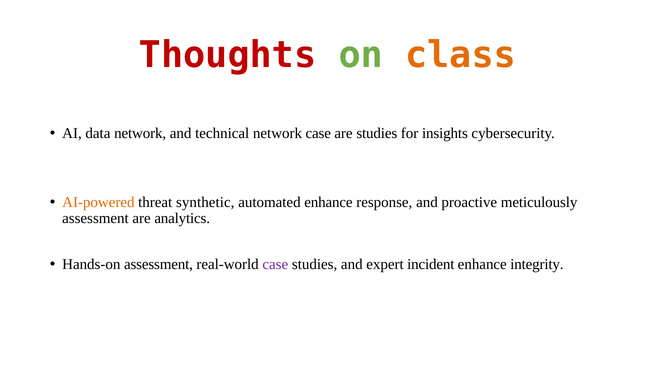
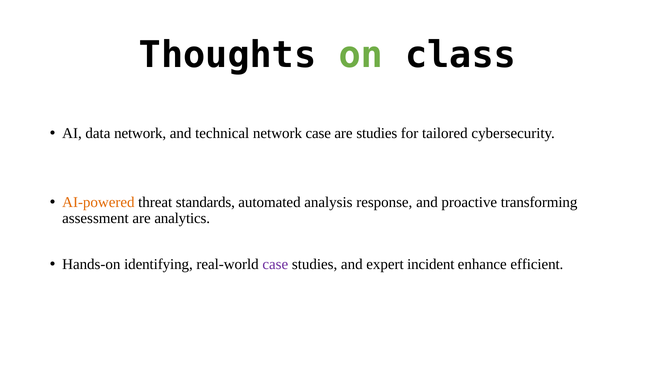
Thoughts colour: red -> black
class colour: orange -> black
insights: insights -> tailored
synthetic: synthetic -> standards
automated enhance: enhance -> analysis
meticulously: meticulously -> transforming
Hands-on assessment: assessment -> identifying
integrity: integrity -> efficient
